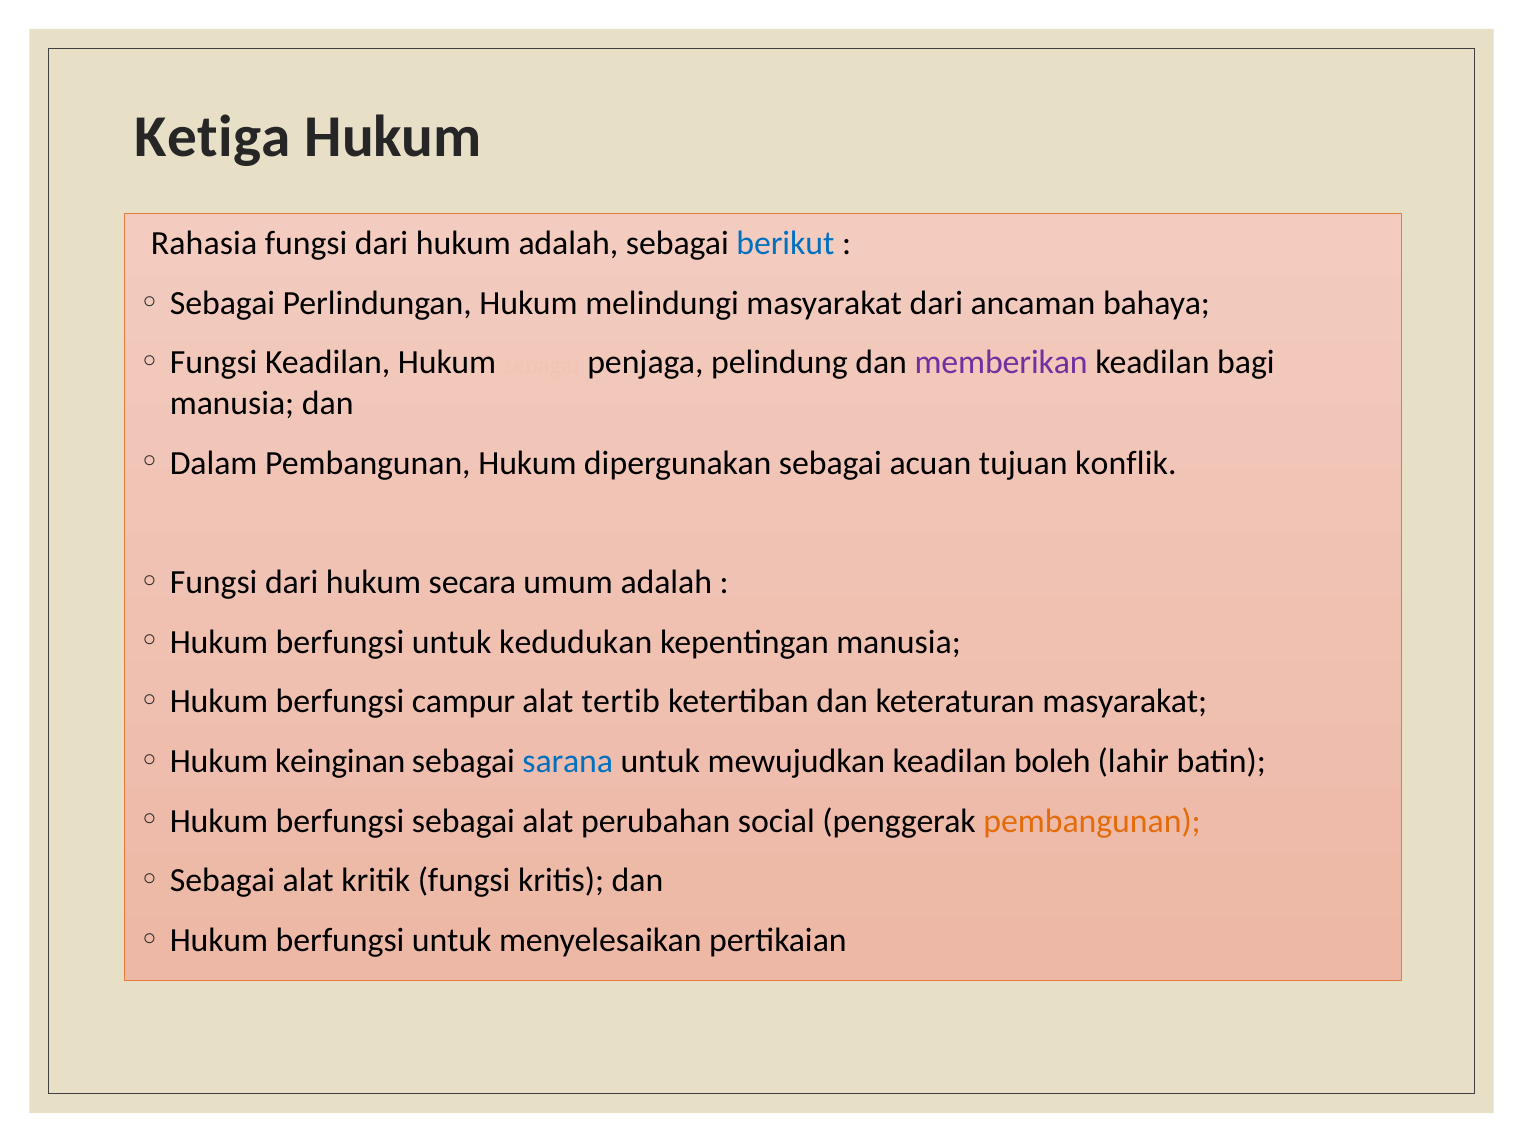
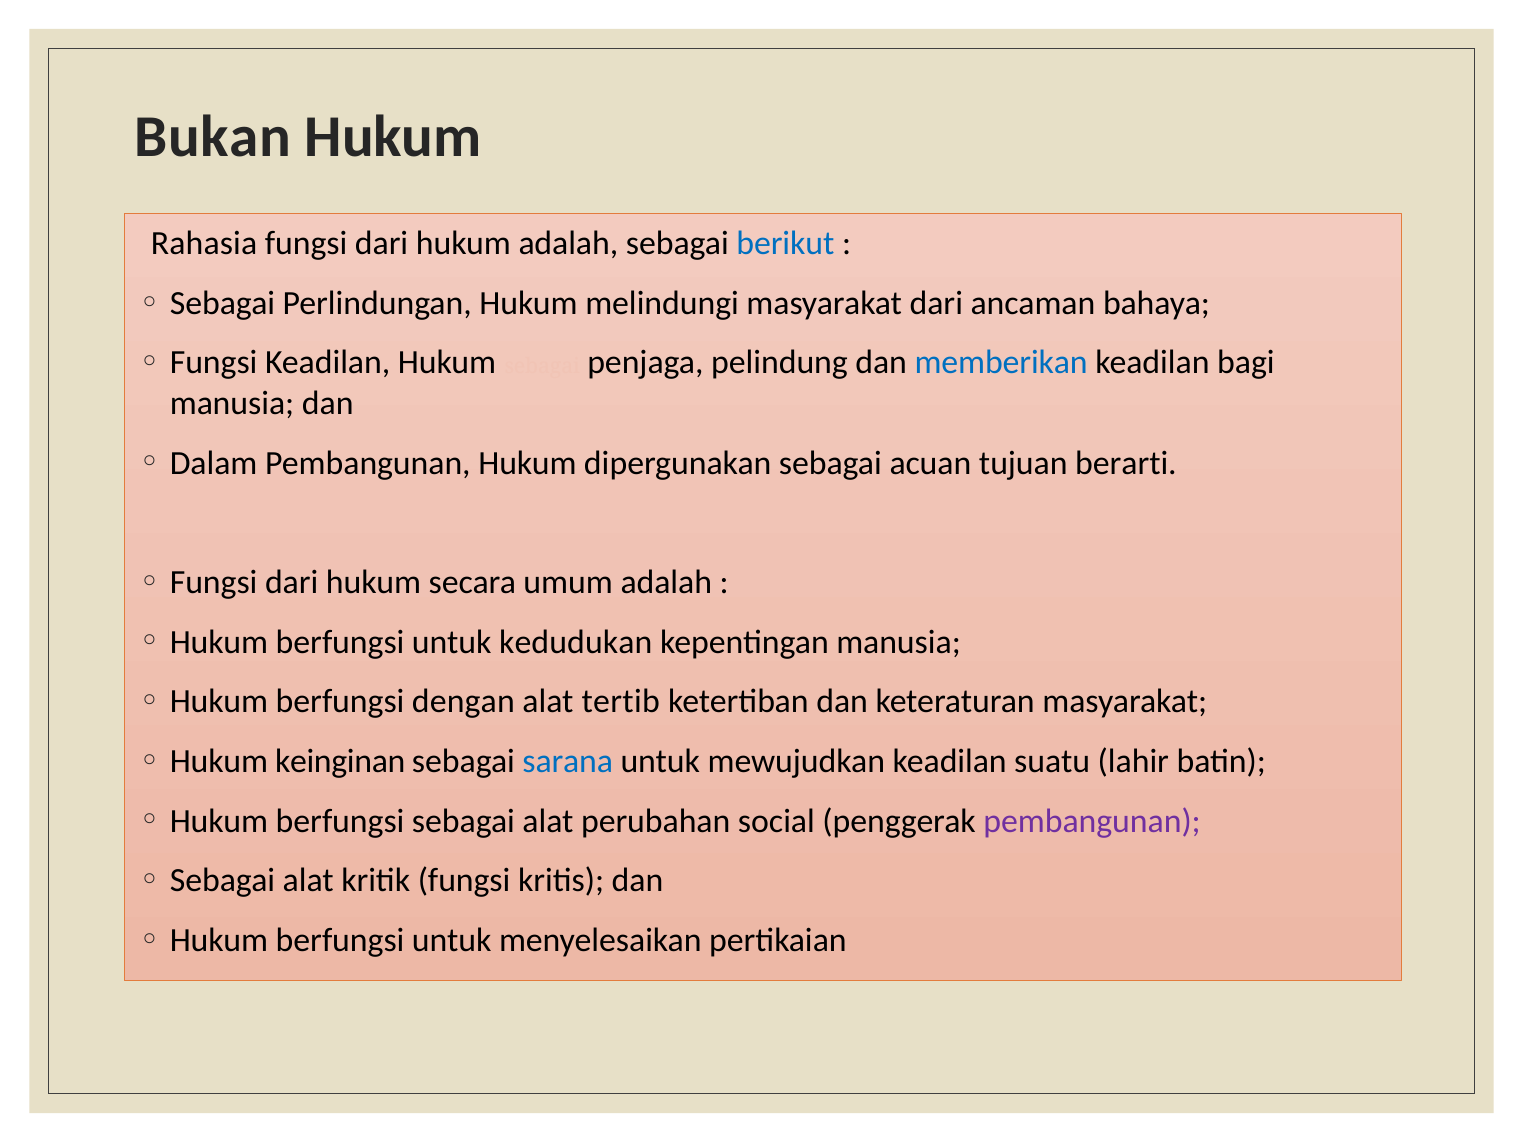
Ketiga: Ketiga -> Bukan
memberikan colour: purple -> blue
konflik: konflik -> berarti
campur: campur -> dengan
boleh: boleh -> suatu
pembangunan at (1092, 821) colour: orange -> purple
